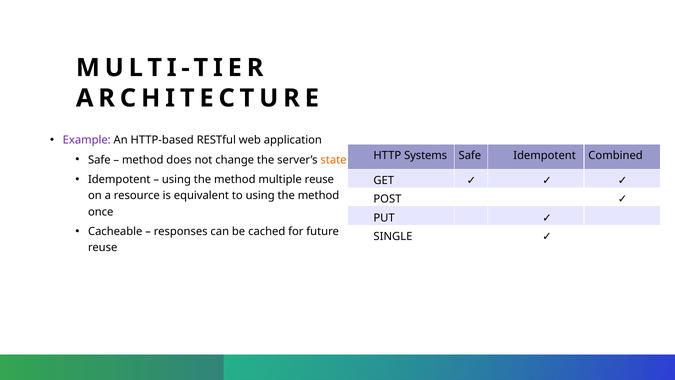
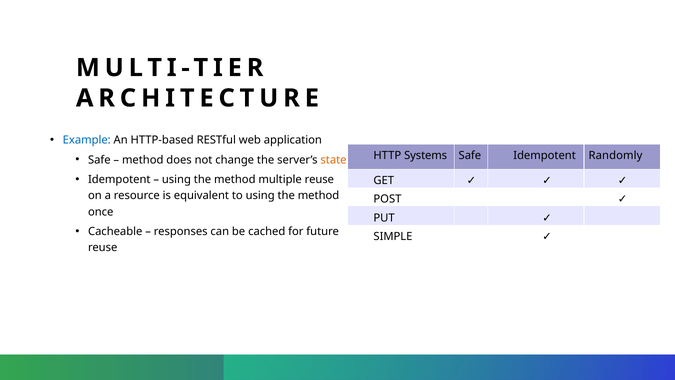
Example colour: purple -> blue
Combined: Combined -> Randomly
SINGLE: SINGLE -> SIMPLE
